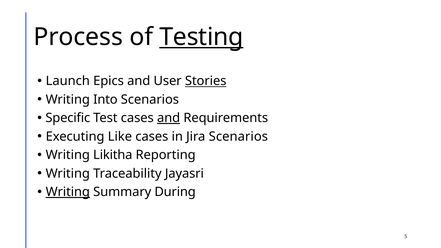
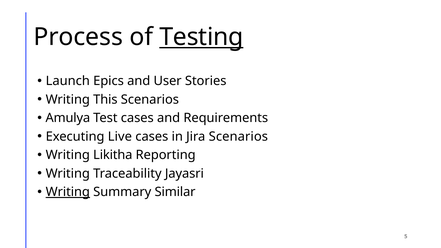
Stories underline: present -> none
Into: Into -> This
Specific: Specific -> Amulya
and at (169, 118) underline: present -> none
Like: Like -> Live
During: During -> Similar
